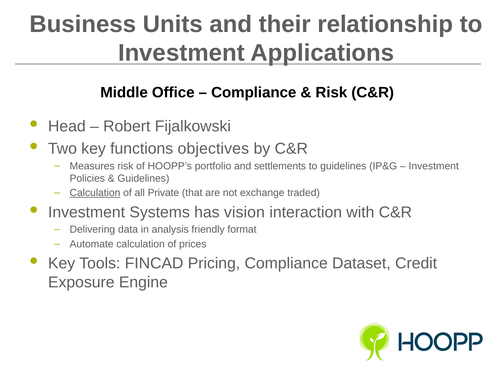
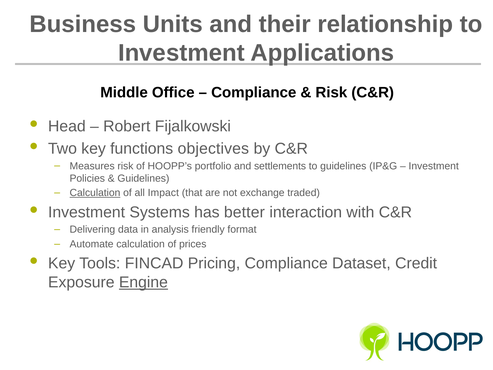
Private: Private -> Impact
vision: vision -> better
Engine underline: none -> present
